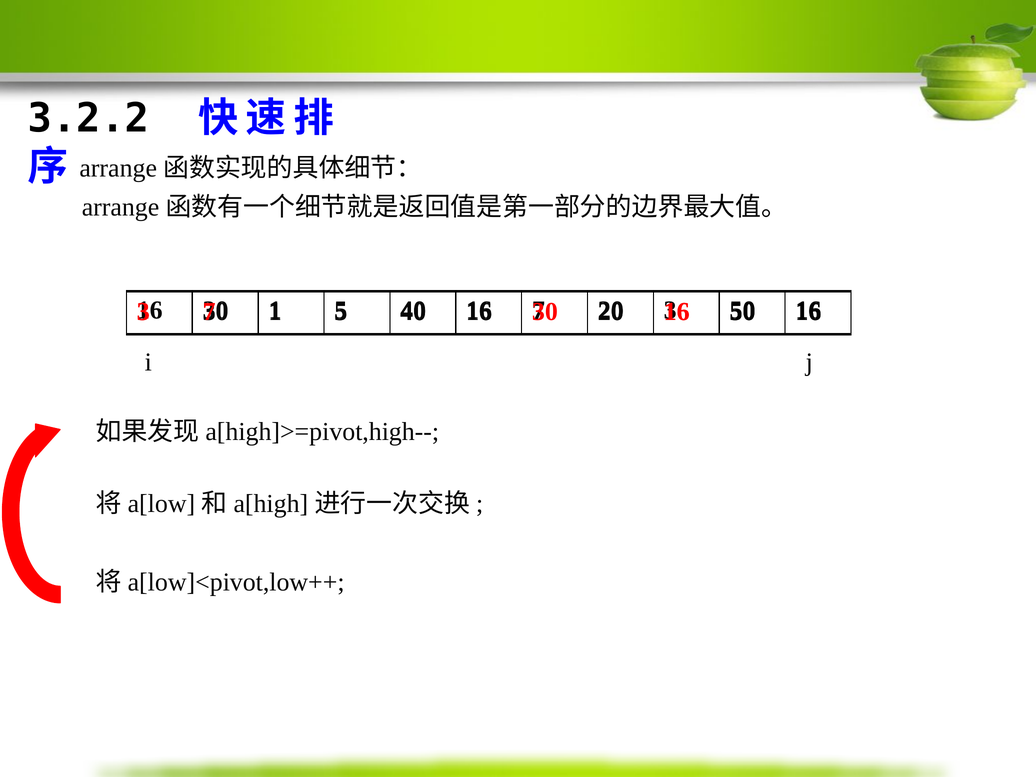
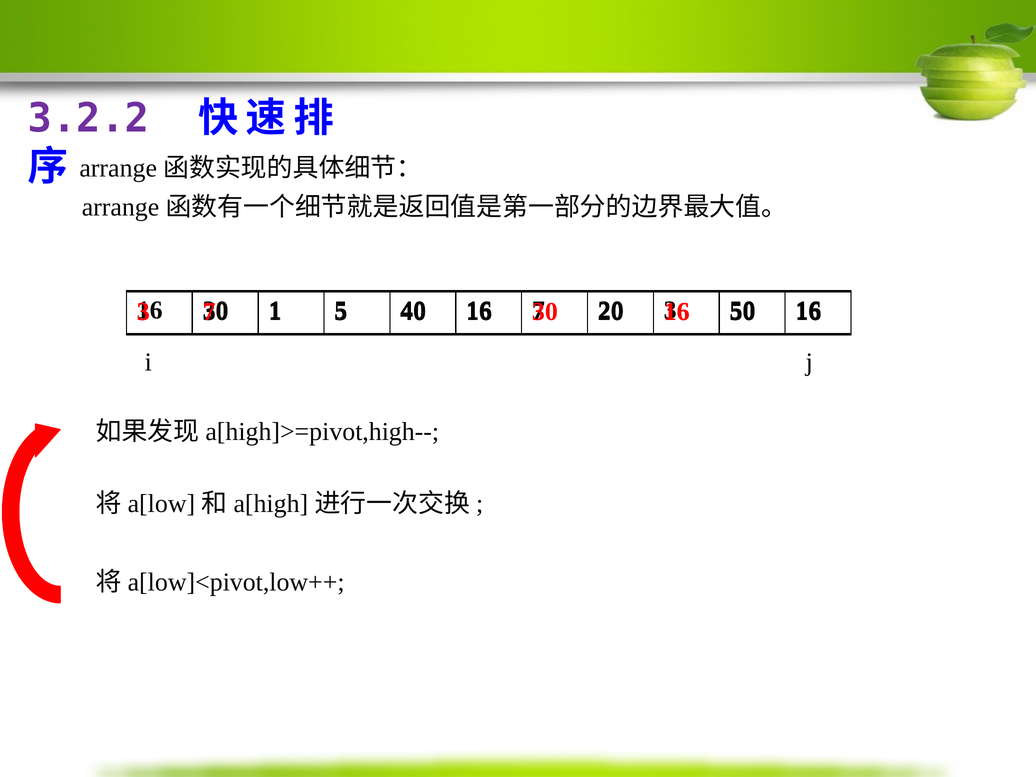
3.2.2 colour: black -> purple
